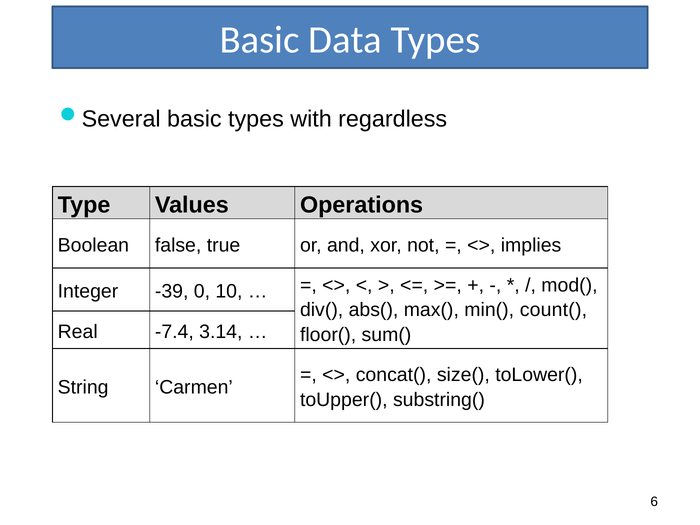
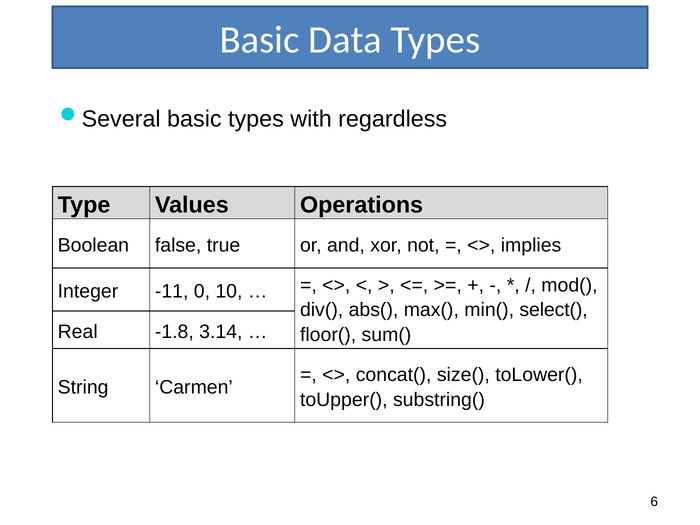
-39: -39 -> -11
count(: count( -> select(
-7.4: -7.4 -> -1.8
